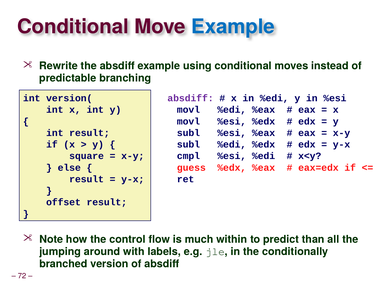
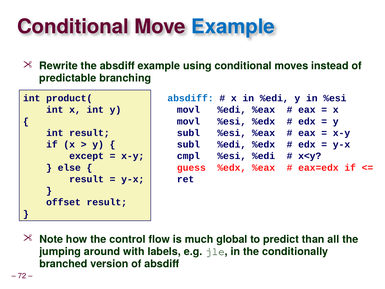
version(: version( -> product(
absdiff at (191, 98) colour: purple -> blue
square: square -> except
within: within -> global
